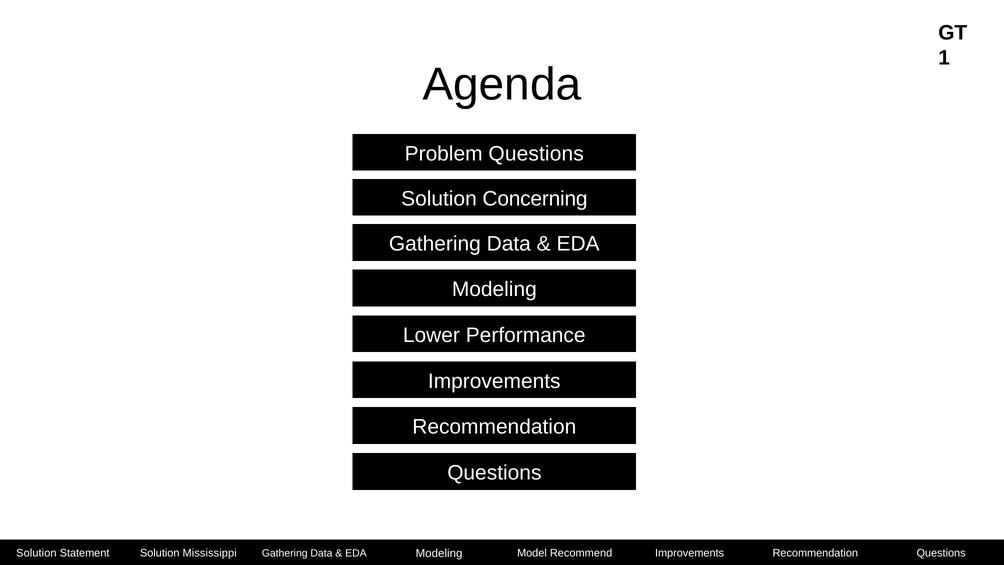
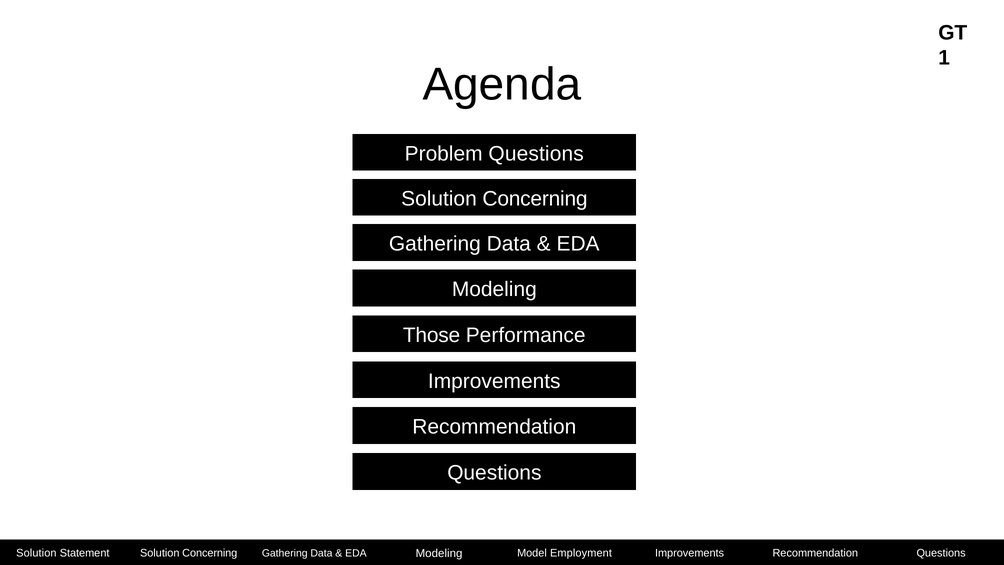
Lower: Lower -> Those
Statement Solution Mississippi: Mississippi -> Concerning
Recommend: Recommend -> Employment
